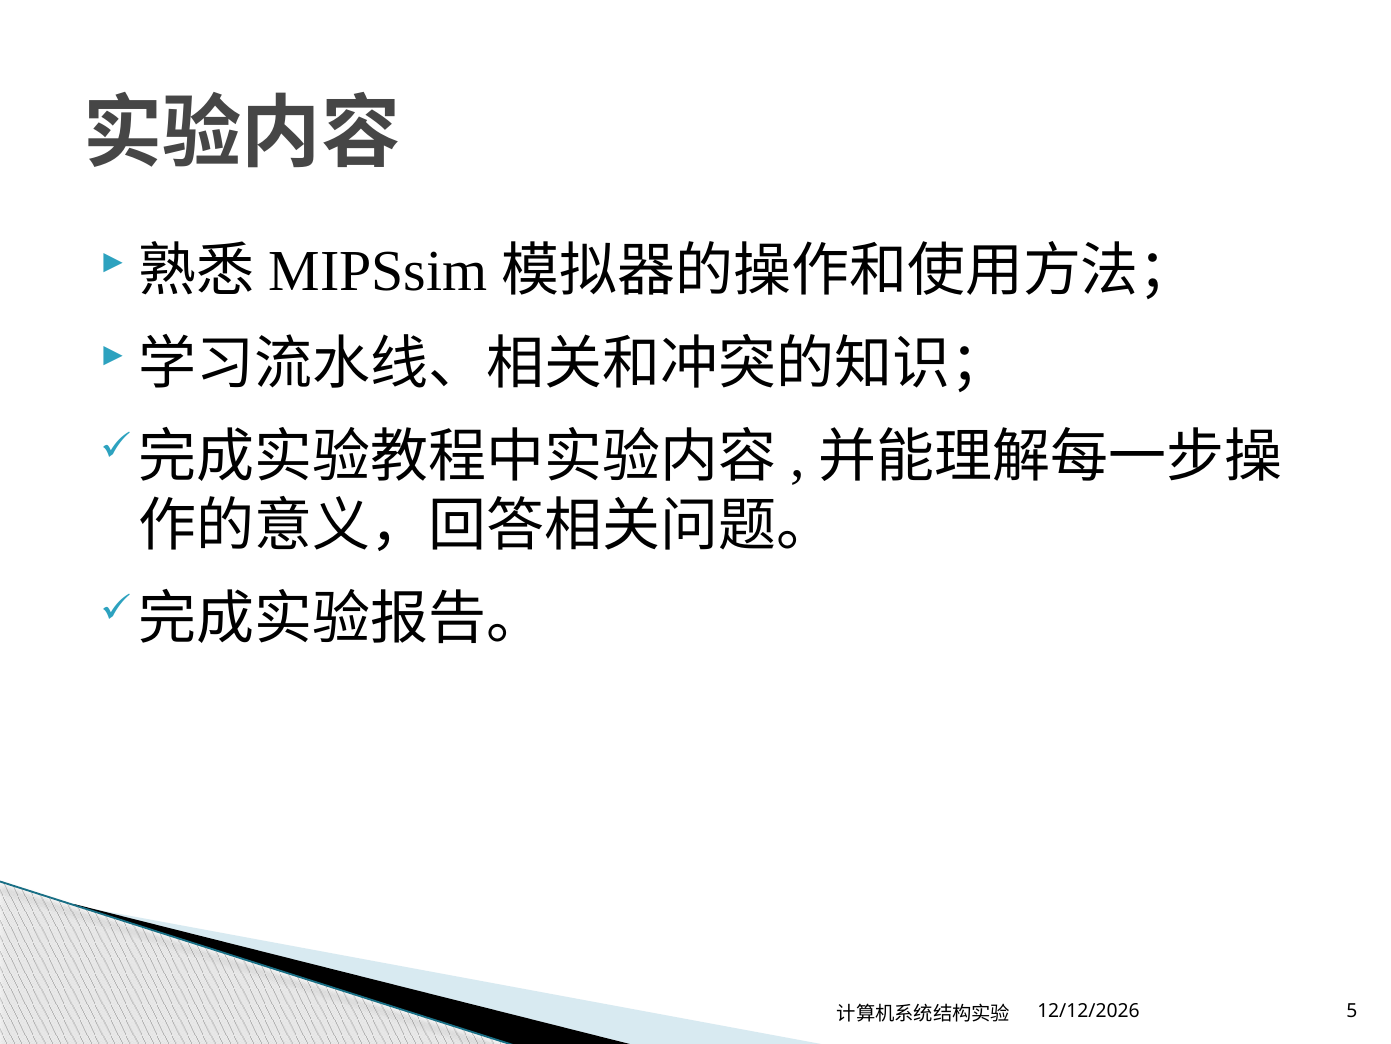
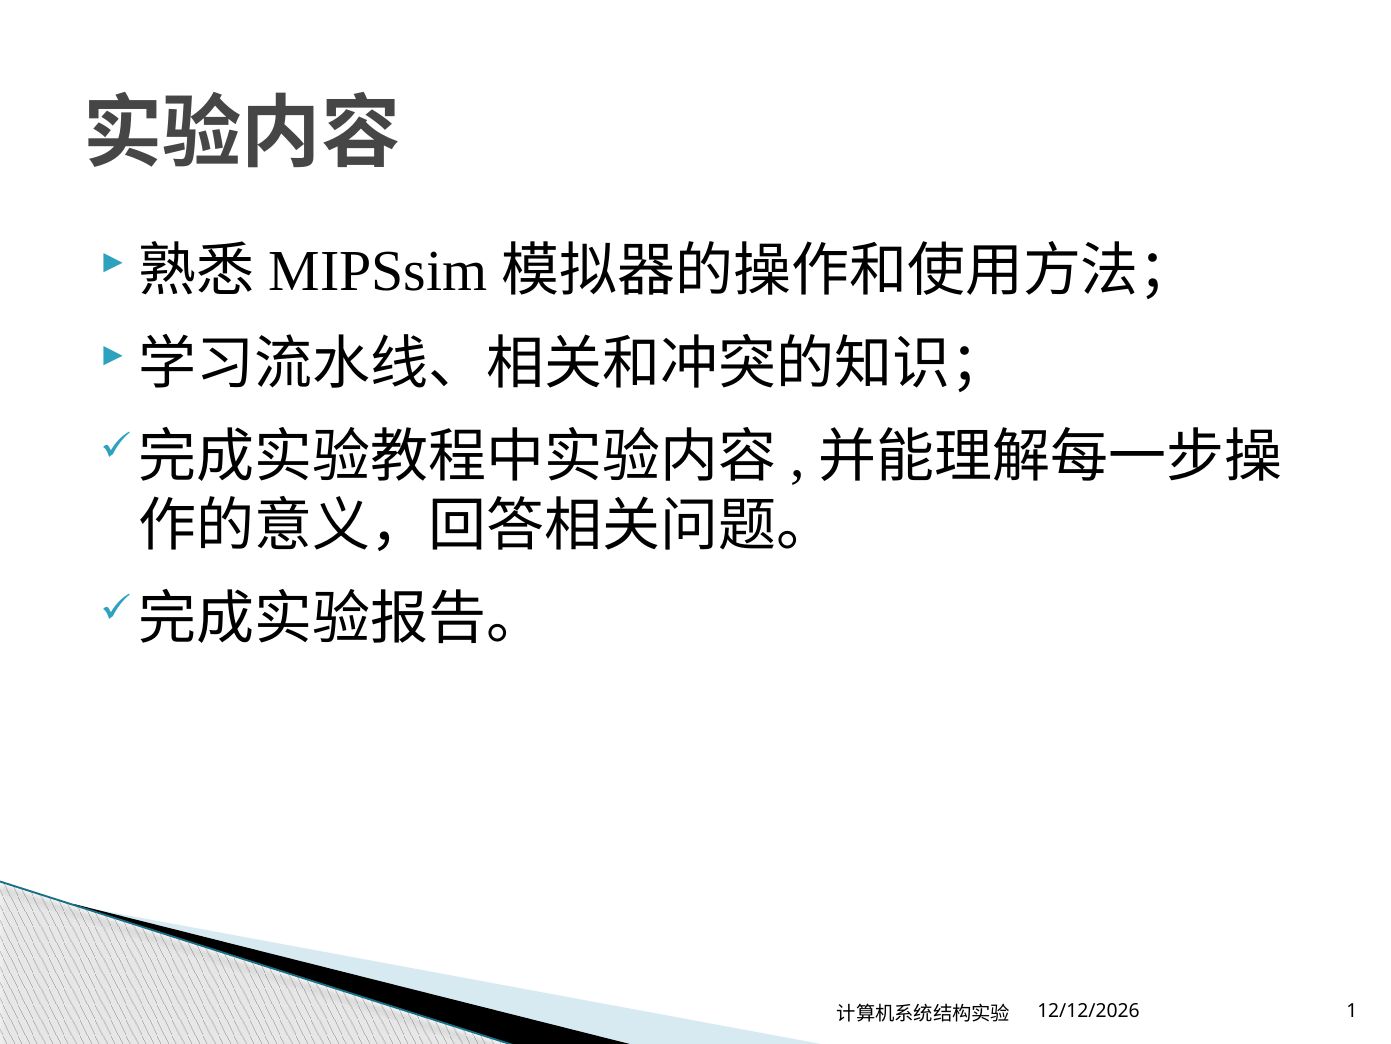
5: 5 -> 1
